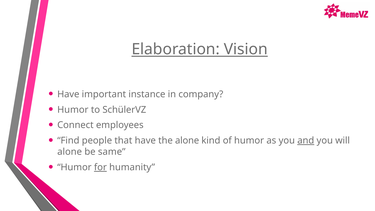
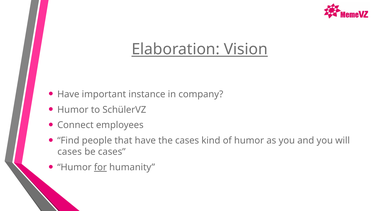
the alone: alone -> cases
and underline: present -> none
alone at (70, 152): alone -> cases
be same: same -> cases
